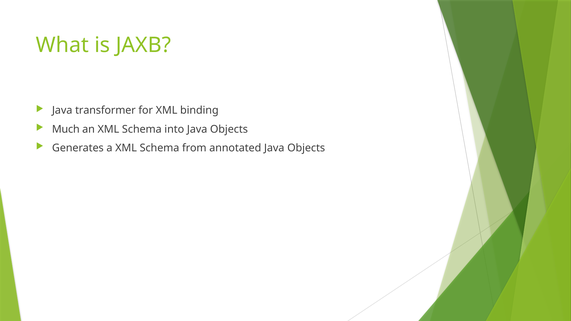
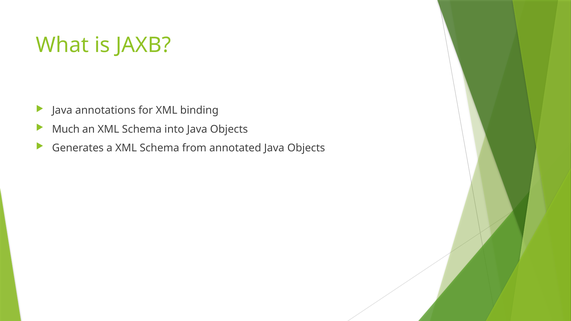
transformer: transformer -> annotations
